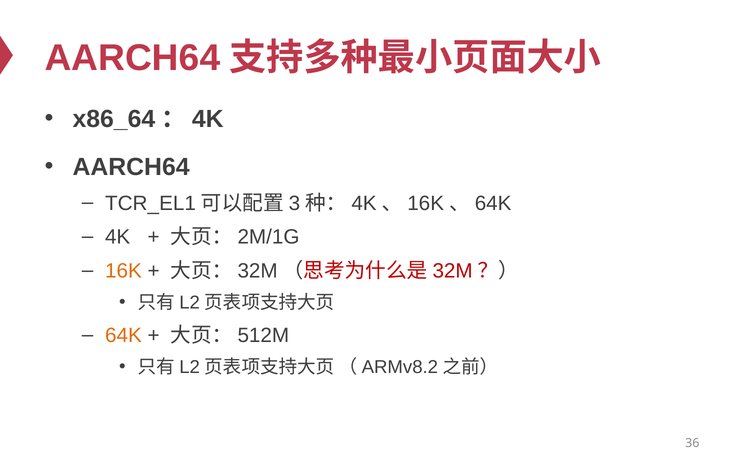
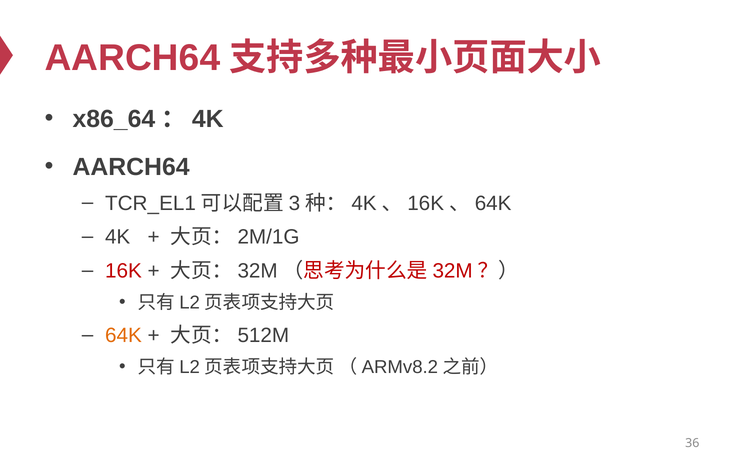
16K colour: orange -> red
